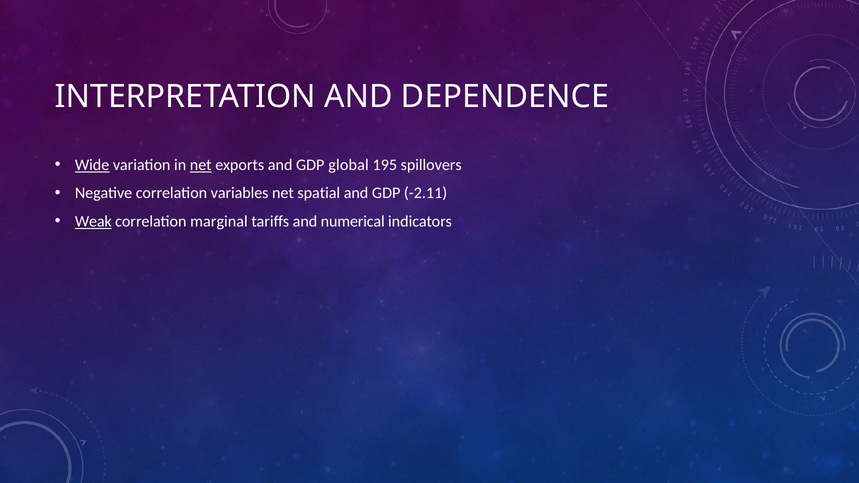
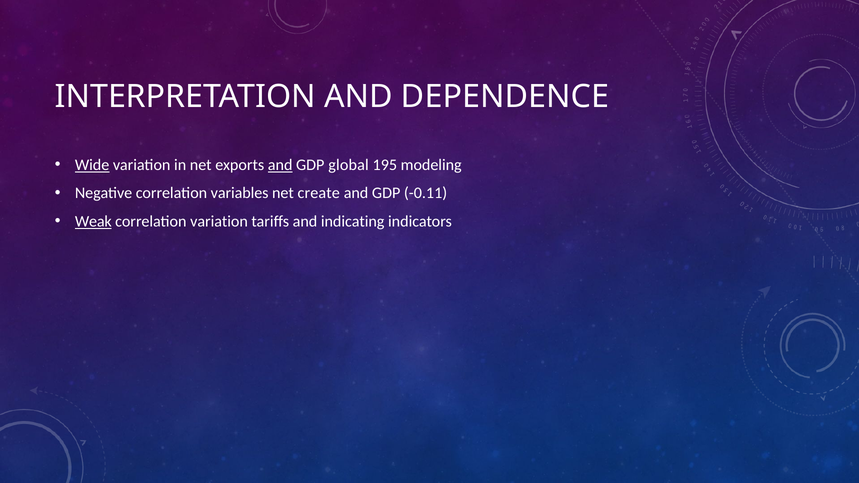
net at (201, 165) underline: present -> none
and at (280, 165) underline: none -> present
spillovers: spillovers -> modeling
spatial: spatial -> create
-2.11: -2.11 -> -0.11
correlation marginal: marginal -> variation
numerical: numerical -> indicating
